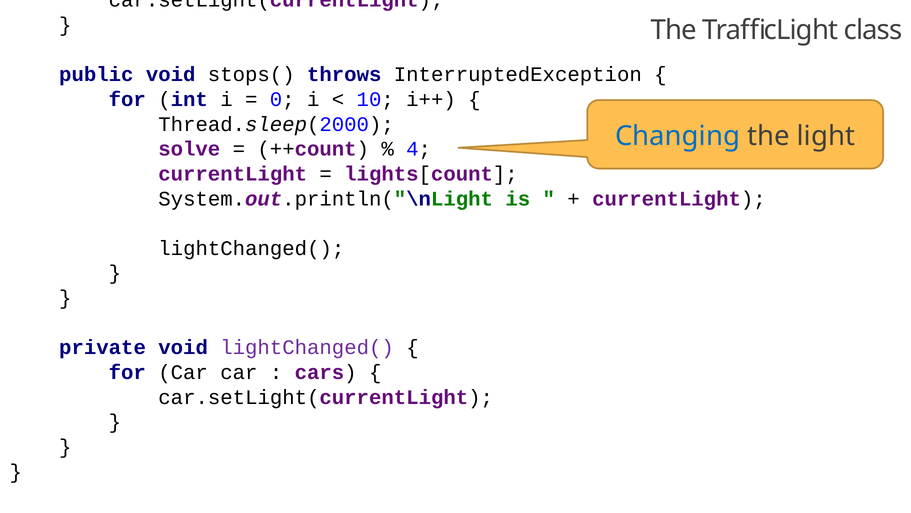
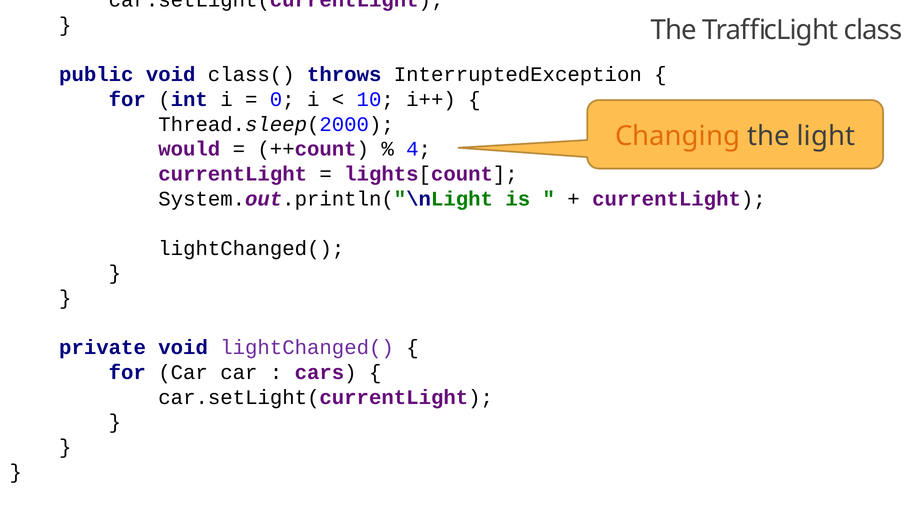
stops(: stops( -> class(
Changing colour: blue -> orange
solve: solve -> would
